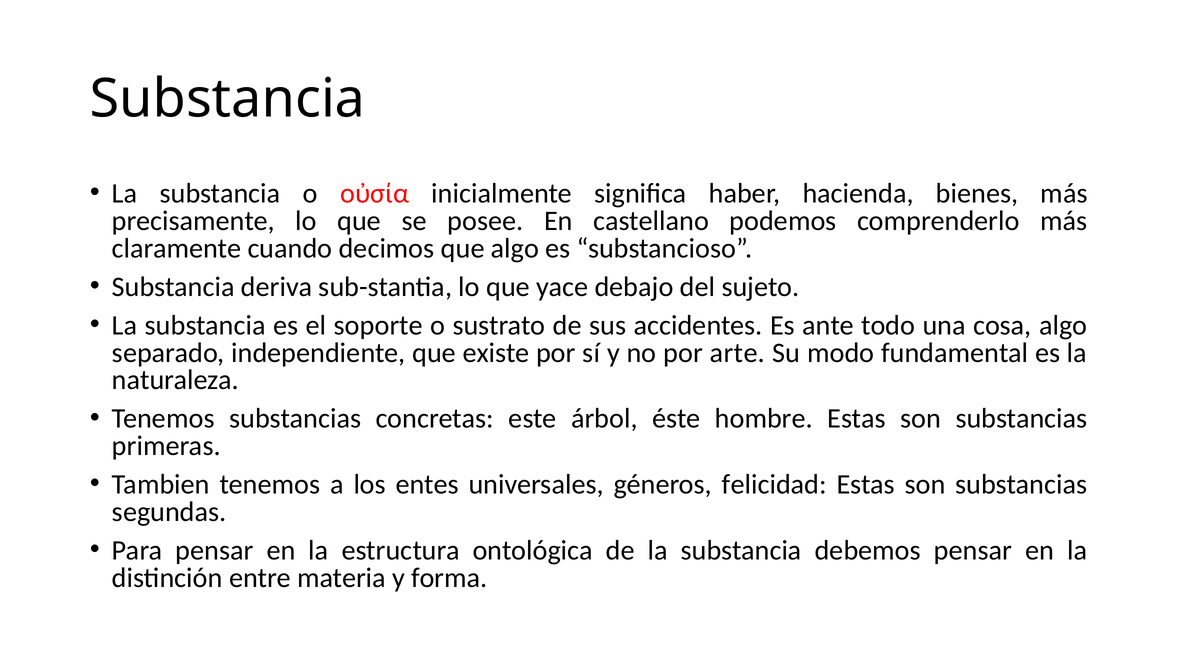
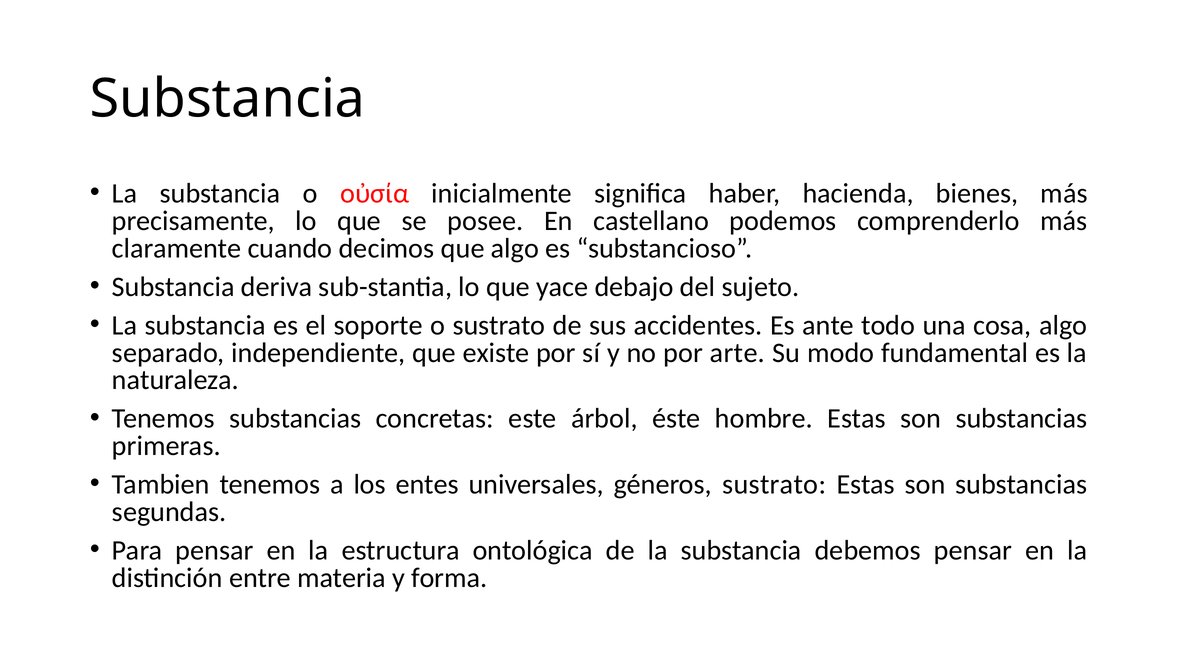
géneros felicidad: felicidad -> sustrato
